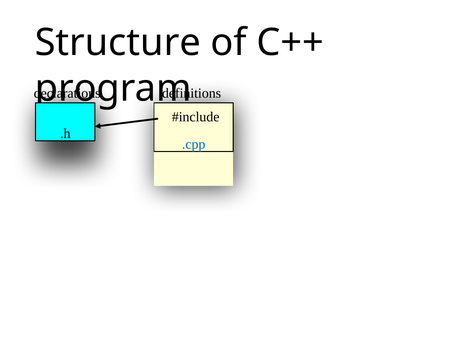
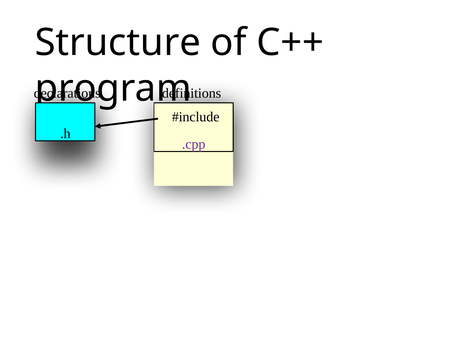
.cpp colour: blue -> purple
